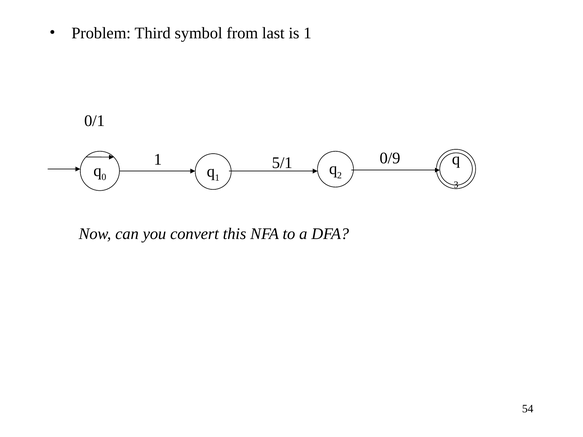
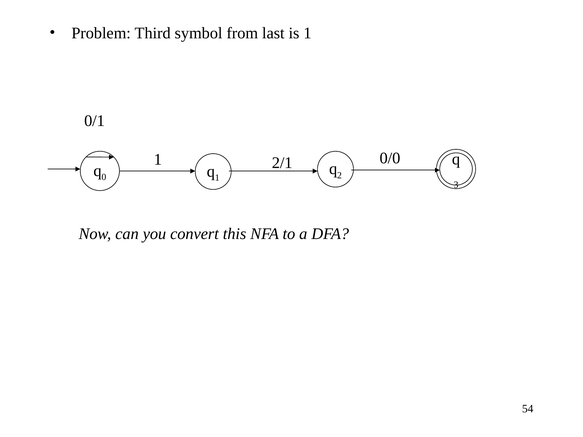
0/9: 0/9 -> 0/0
5/1: 5/1 -> 2/1
